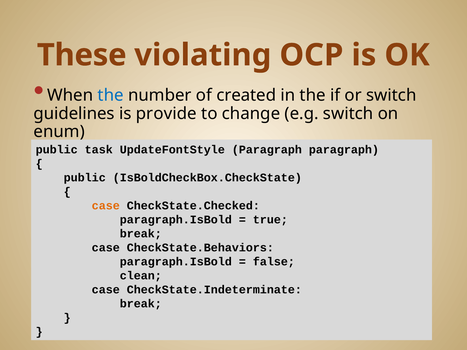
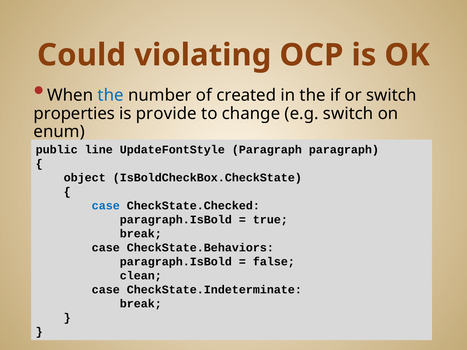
These: These -> Could
guidelines: guidelines -> properties
task: task -> line
public at (85, 178): public -> object
case at (106, 206) colour: orange -> blue
